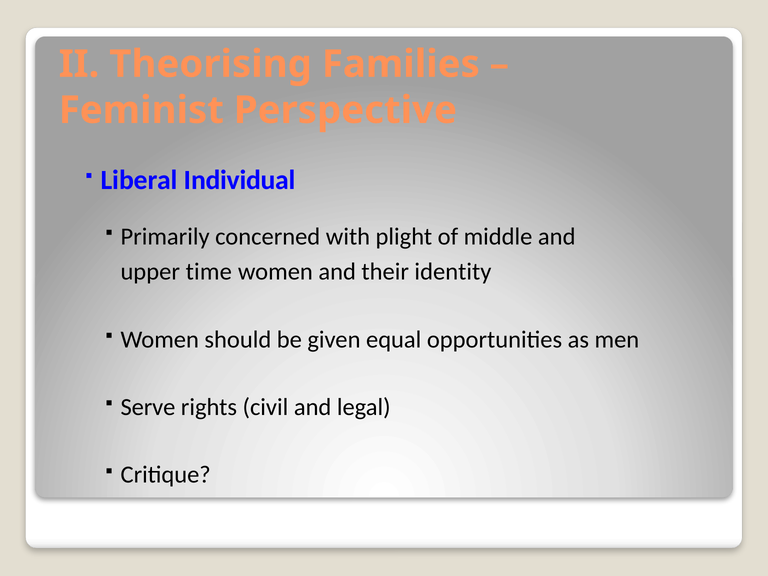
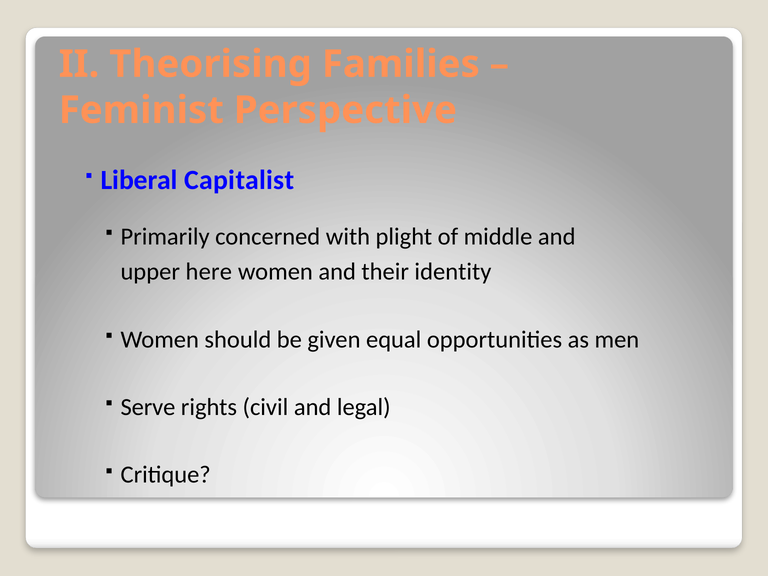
Individual: Individual -> Capitalist
time: time -> here
